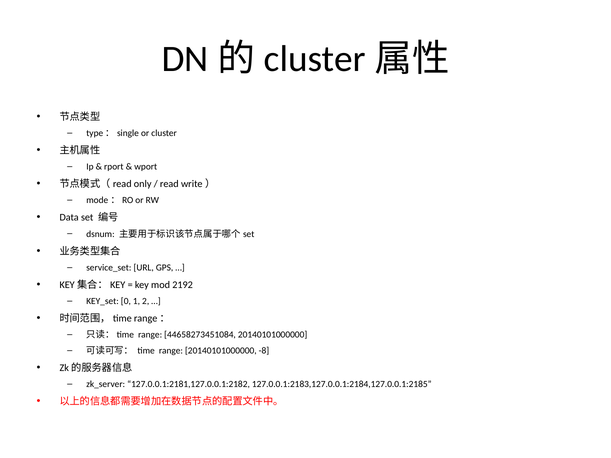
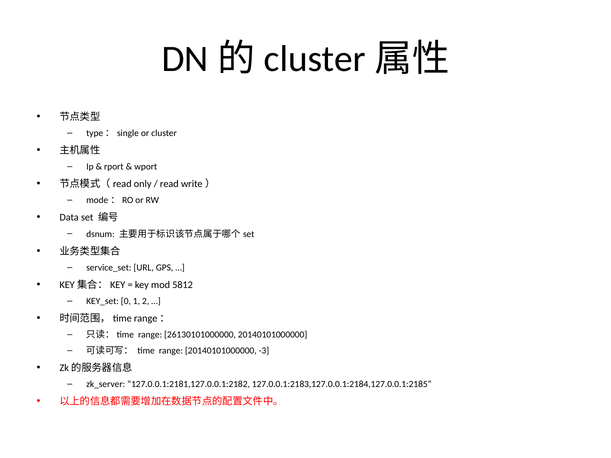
2192: 2192 -> 5812
44658273451084: 44658273451084 -> 26130101000000
-8: -8 -> -3
